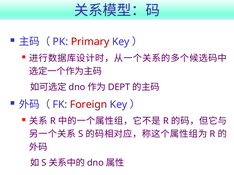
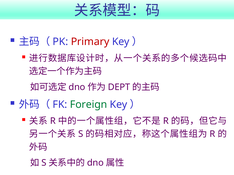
Foreign colour: red -> green
